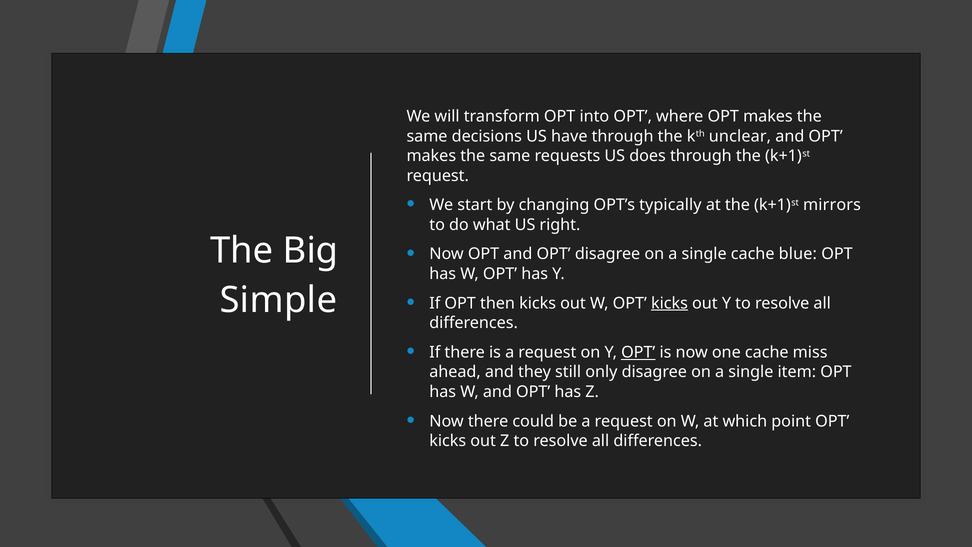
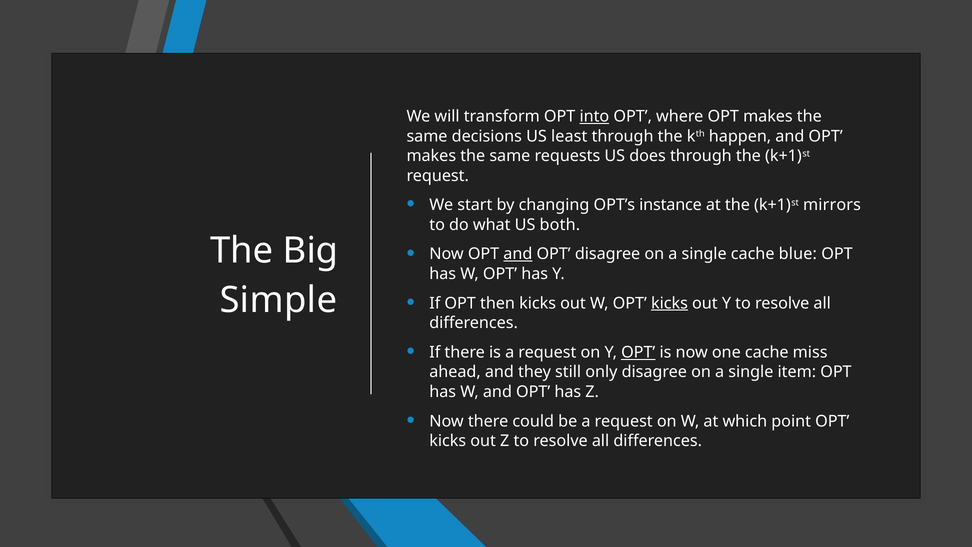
into underline: none -> present
have: have -> least
unclear: unclear -> happen
typically: typically -> instance
right: right -> both
and at (518, 254) underline: none -> present
